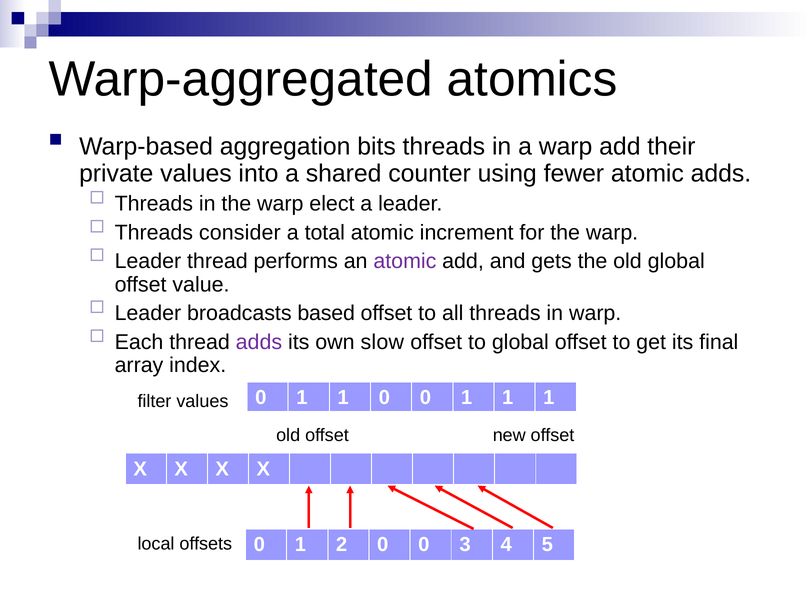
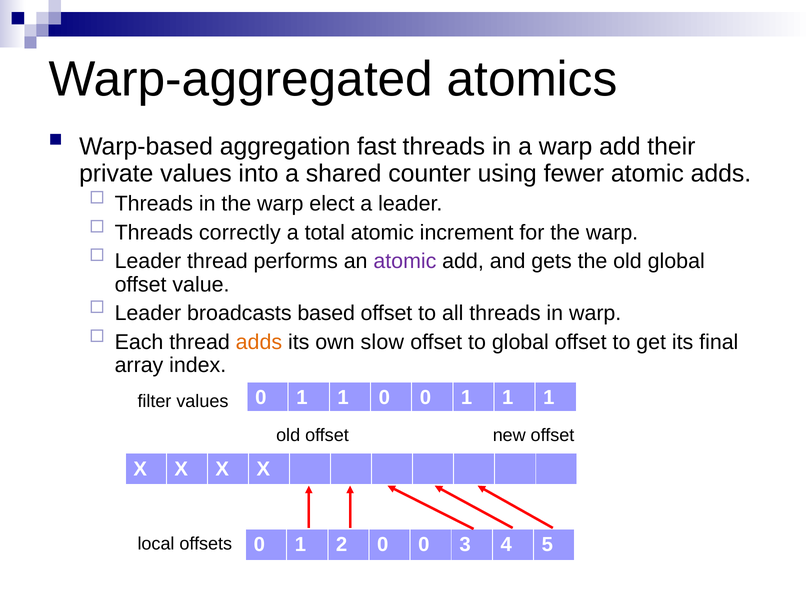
bits: bits -> fast
consider: consider -> correctly
adds at (259, 342) colour: purple -> orange
